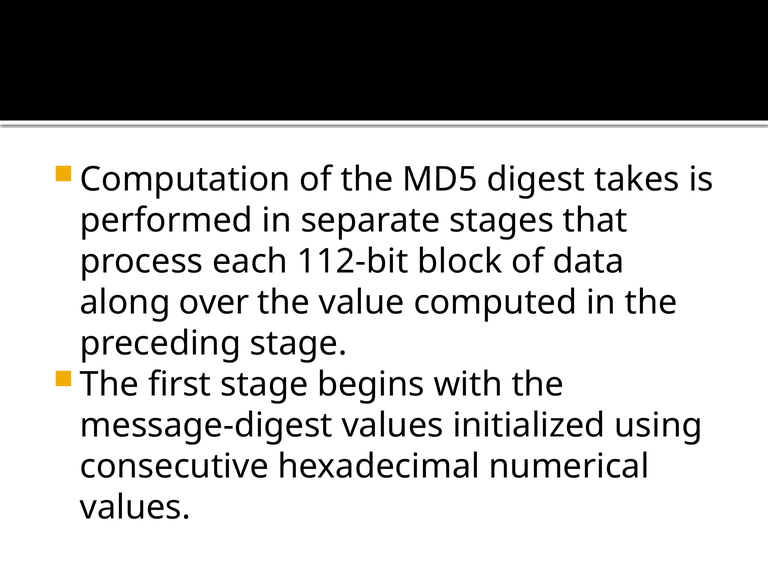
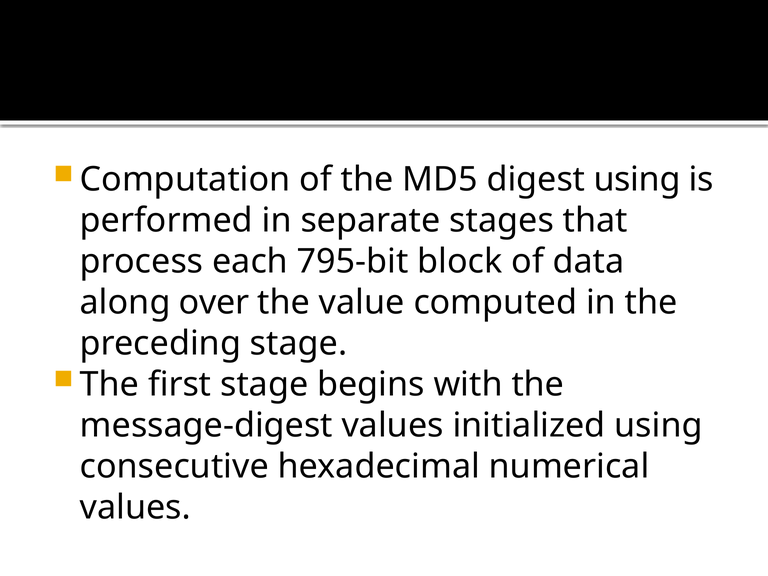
digest takes: takes -> using
112-bit: 112-bit -> 795-bit
